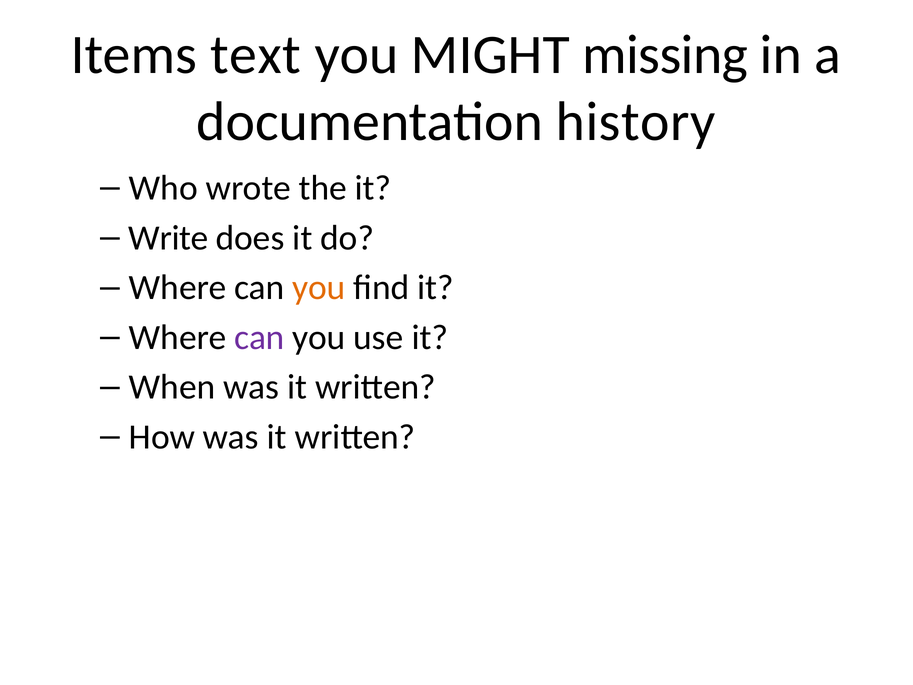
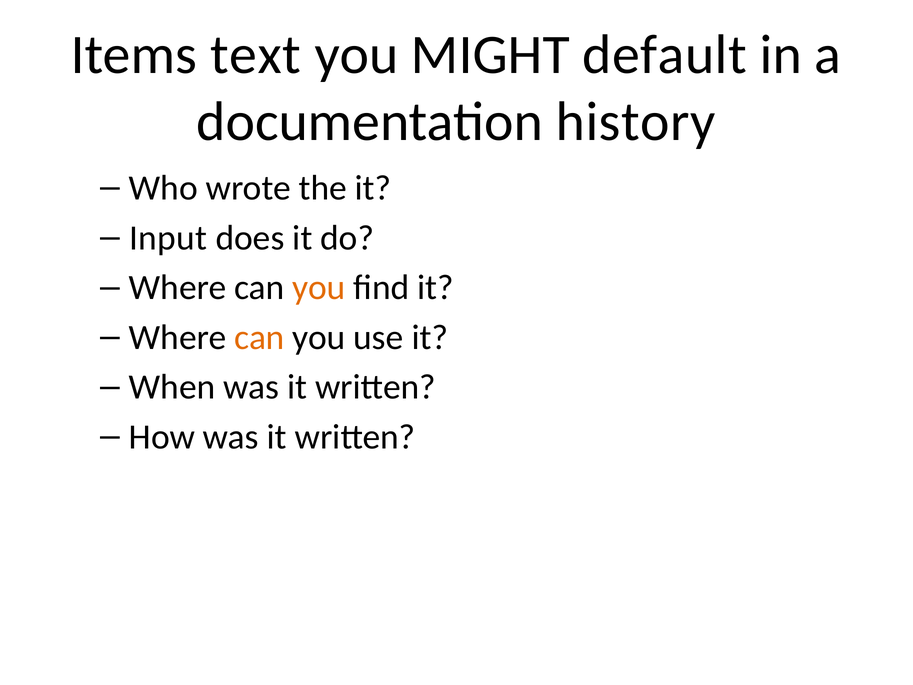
missing: missing -> default
Write: Write -> Input
can at (259, 337) colour: purple -> orange
